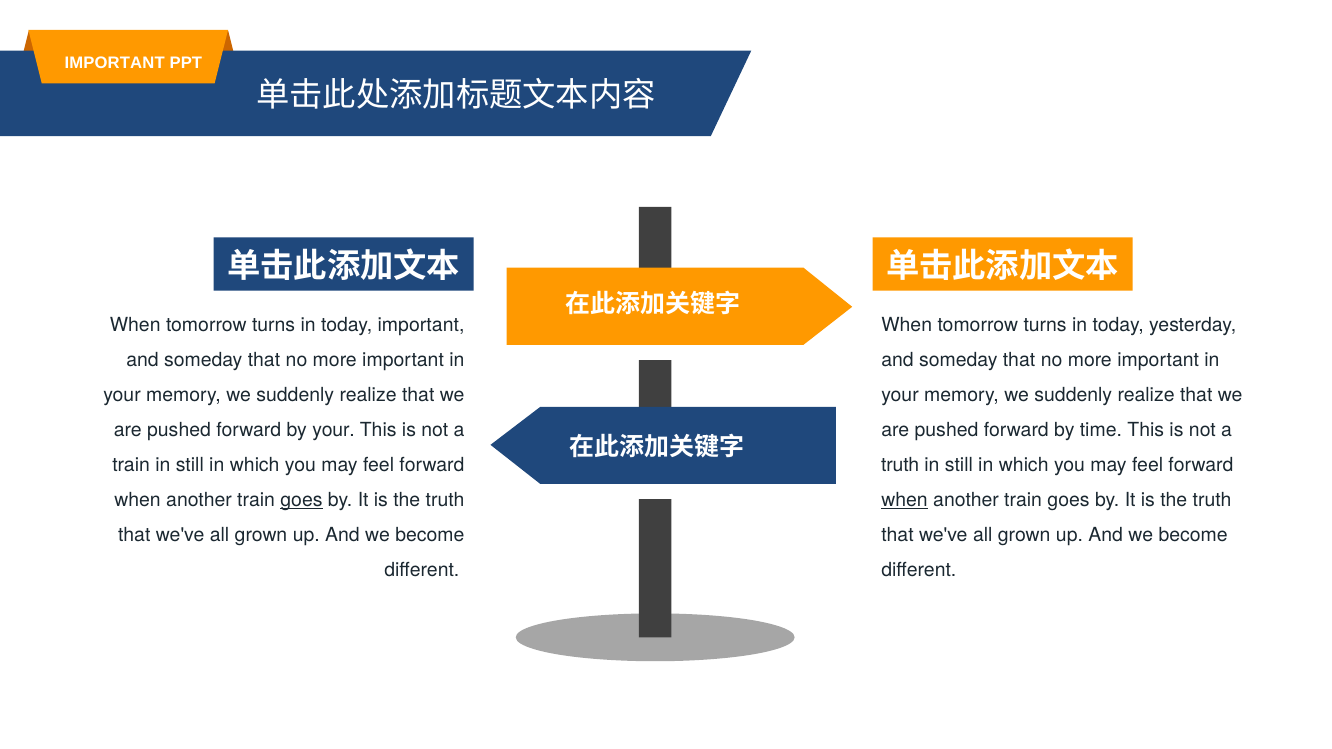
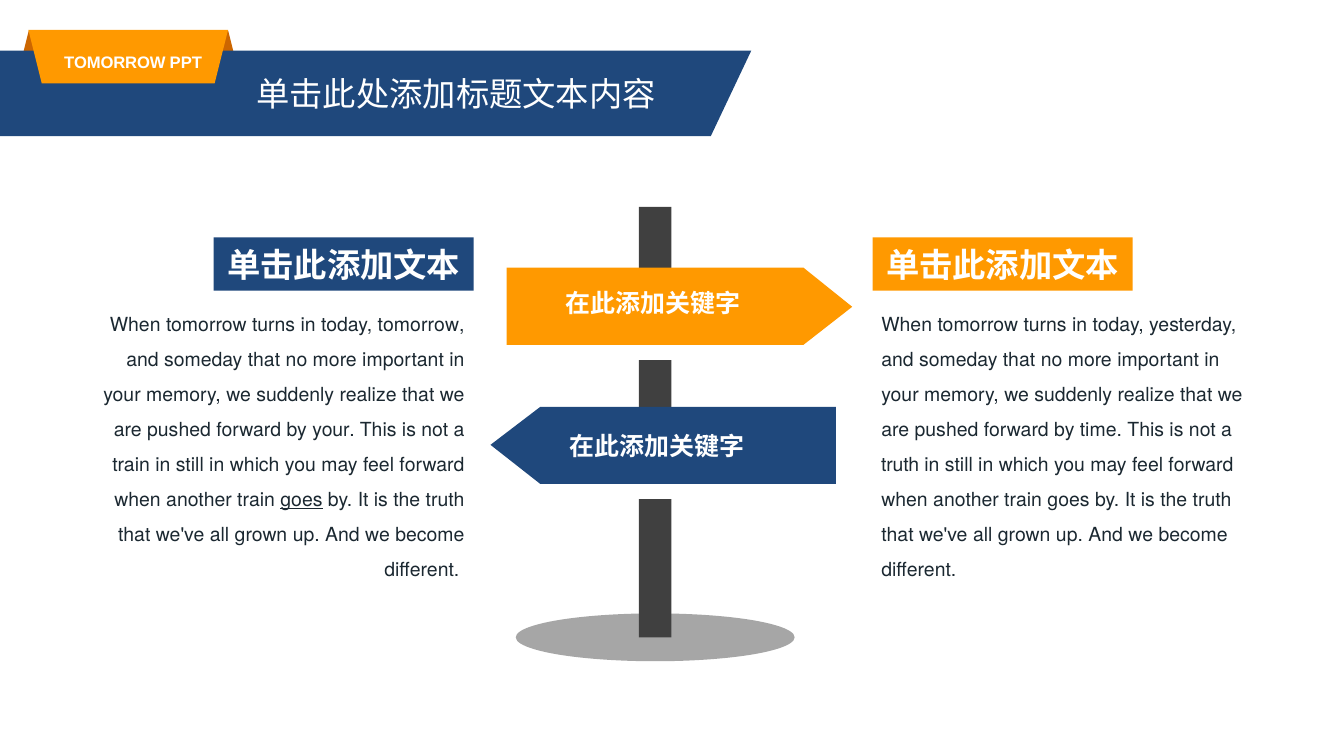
IMPORTANT at (115, 63): IMPORTANT -> TOMORROW
today important: important -> tomorrow
when at (905, 500) underline: present -> none
